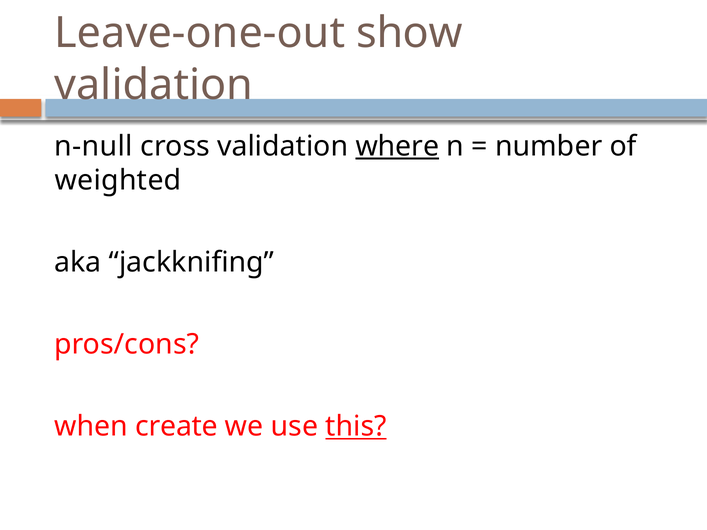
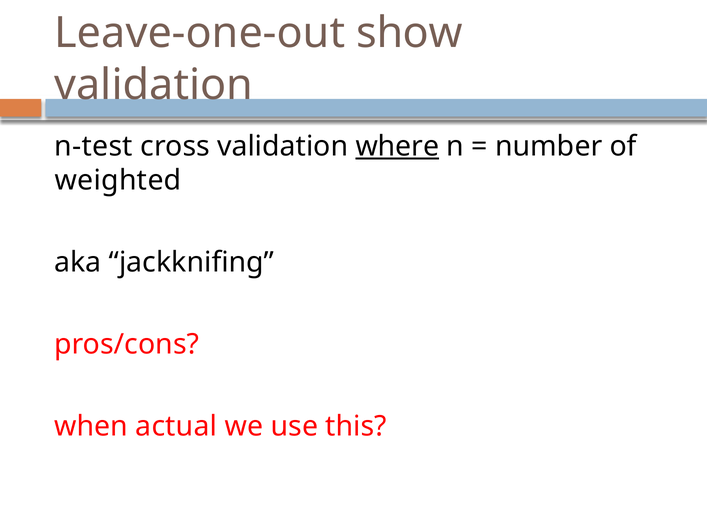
n-null: n-null -> n-test
create: create -> actual
this underline: present -> none
